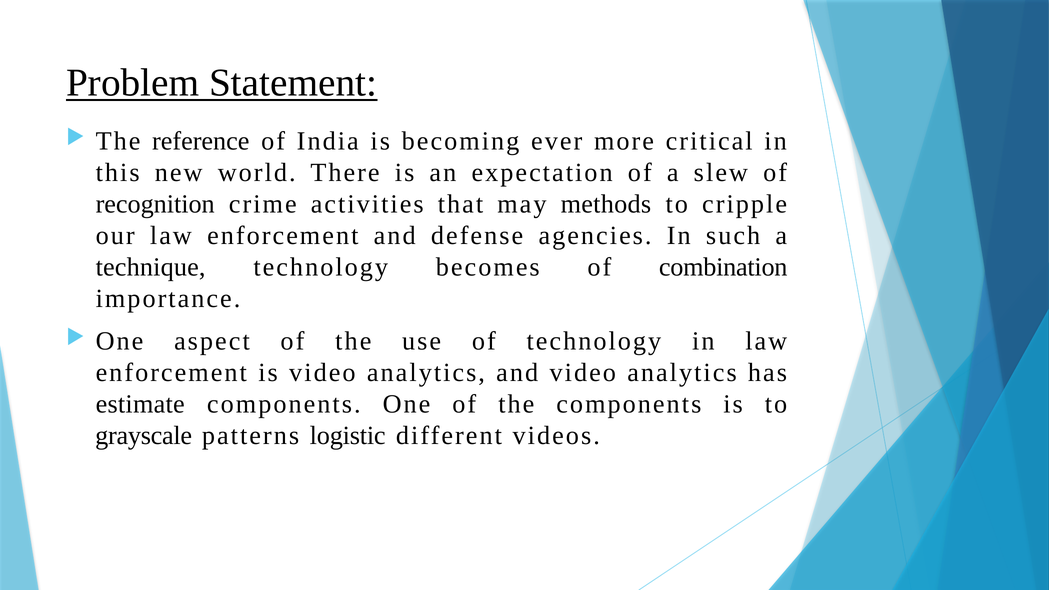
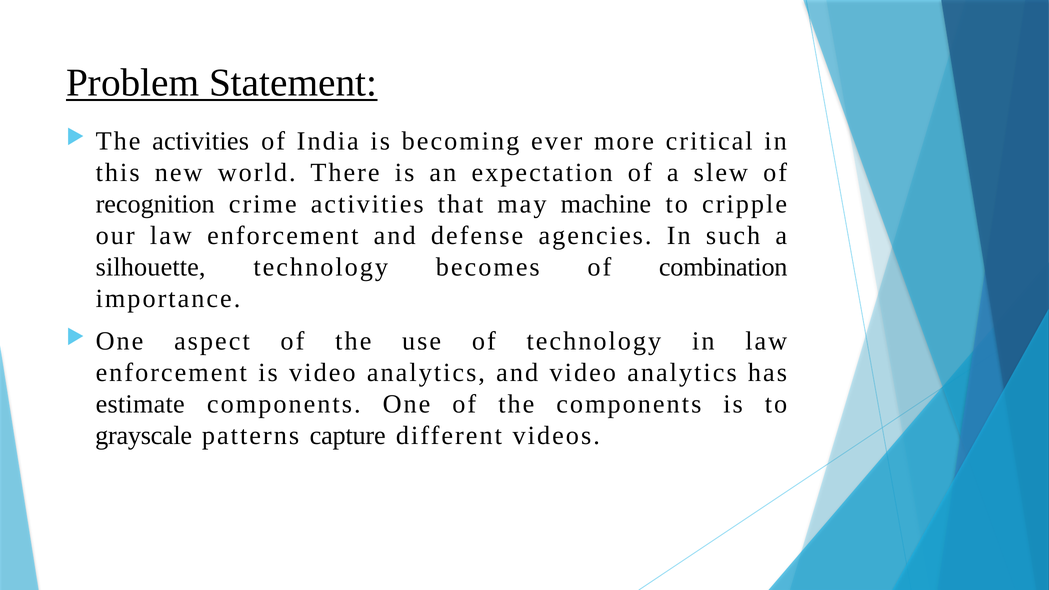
The reference: reference -> activities
methods: methods -> machine
technique: technique -> silhouette
logistic: logistic -> capture
